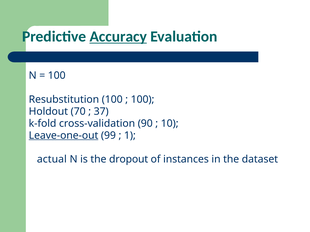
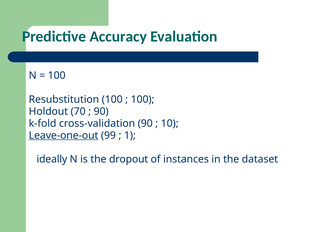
Accuracy underline: present -> none
37 at (101, 112): 37 -> 90
actual: actual -> ideally
